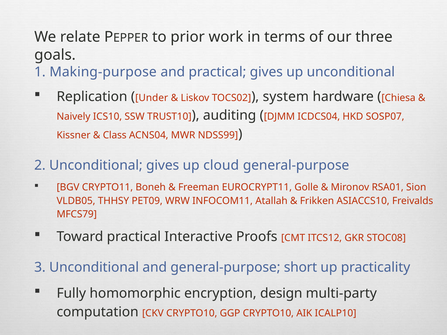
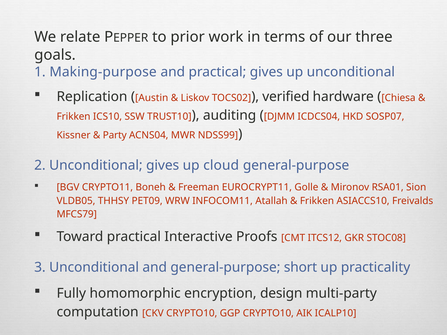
Under: Under -> Austin
system: system -> verified
Naively at (74, 117): Naively -> Frikken
Class: Class -> Party
